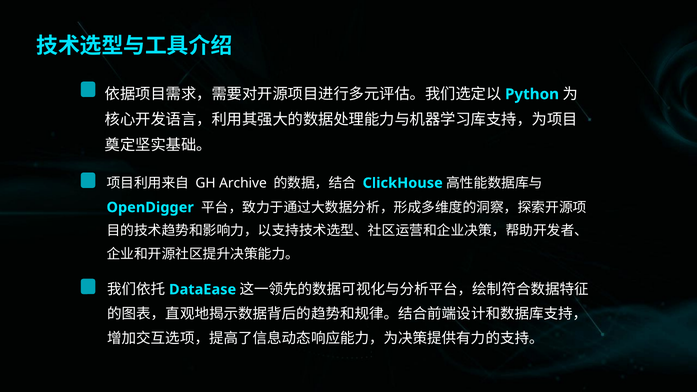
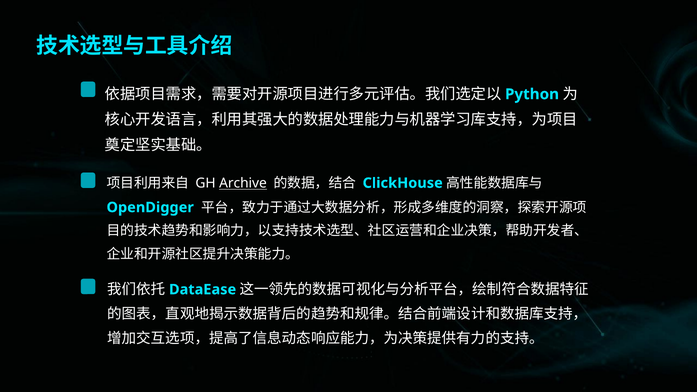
Archive underline: none -> present
